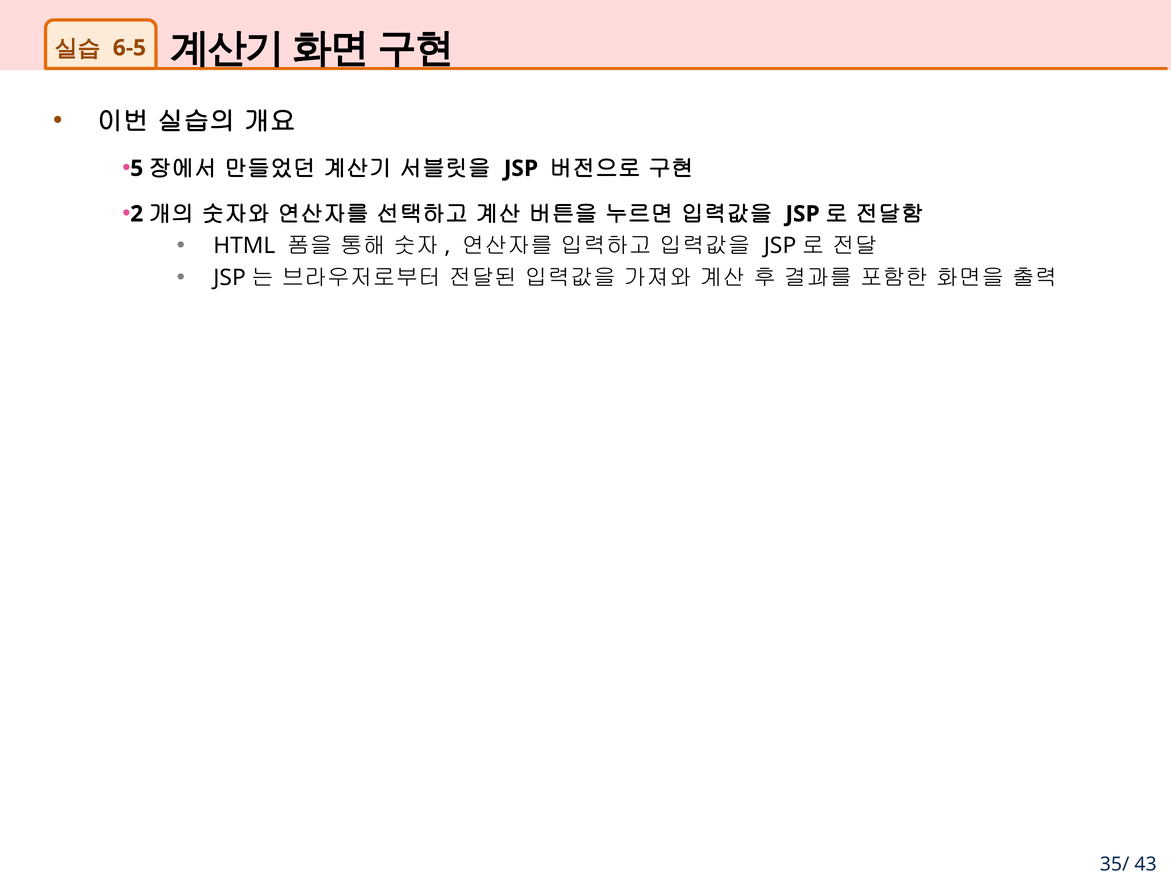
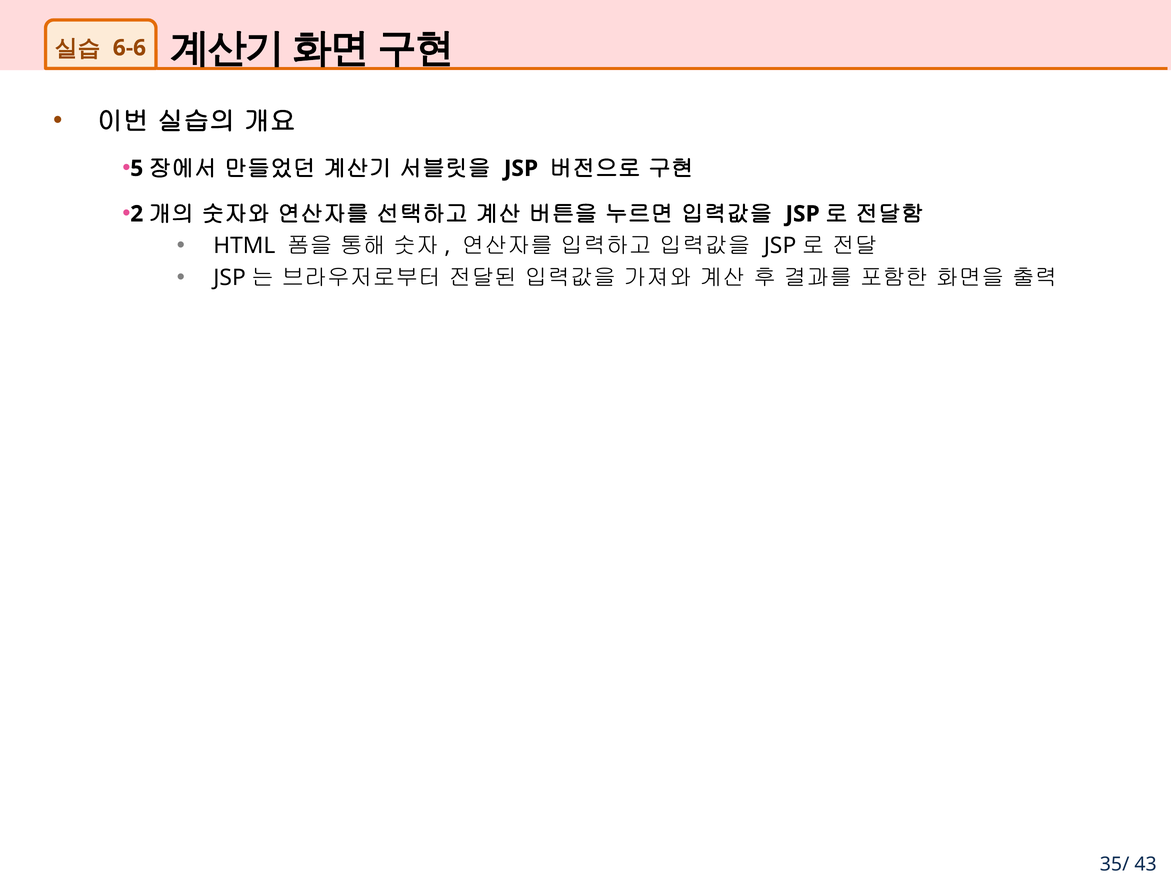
6-5: 6-5 -> 6-6
